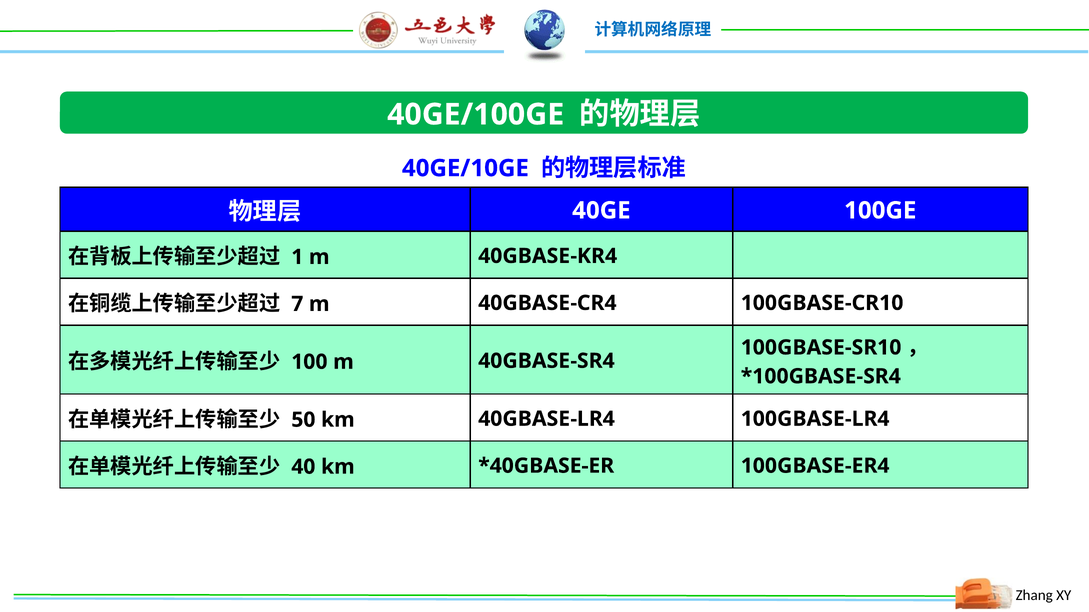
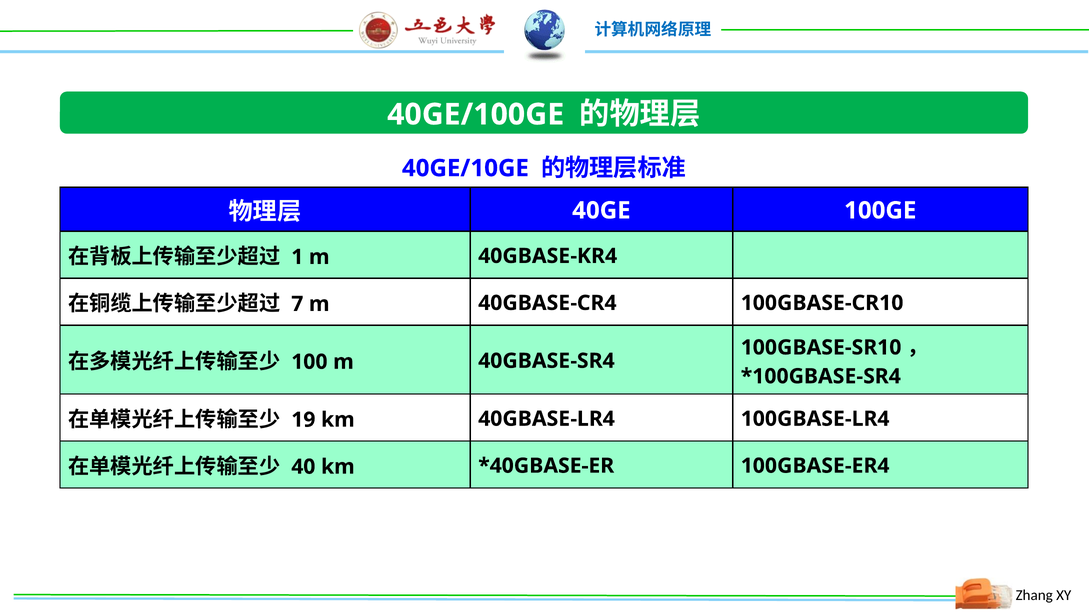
50: 50 -> 19
